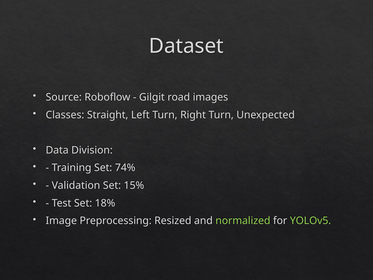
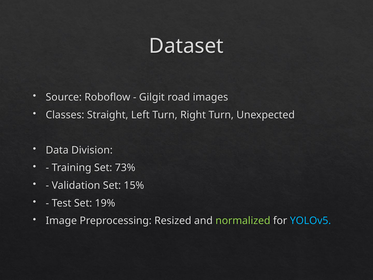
74%: 74% -> 73%
18%: 18% -> 19%
YOLOv5 colour: light green -> light blue
